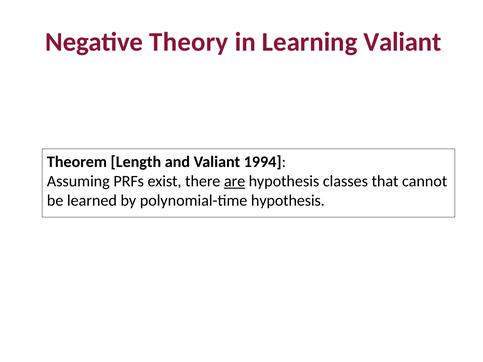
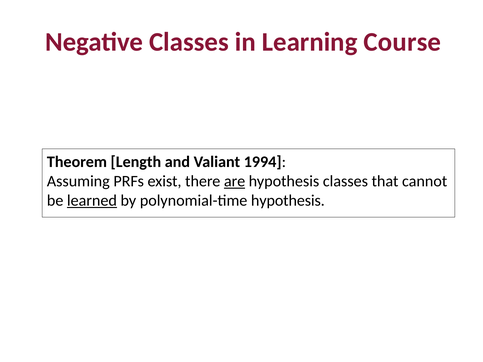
Negative Theory: Theory -> Classes
Learning Valiant: Valiant -> Course
learned underline: none -> present
